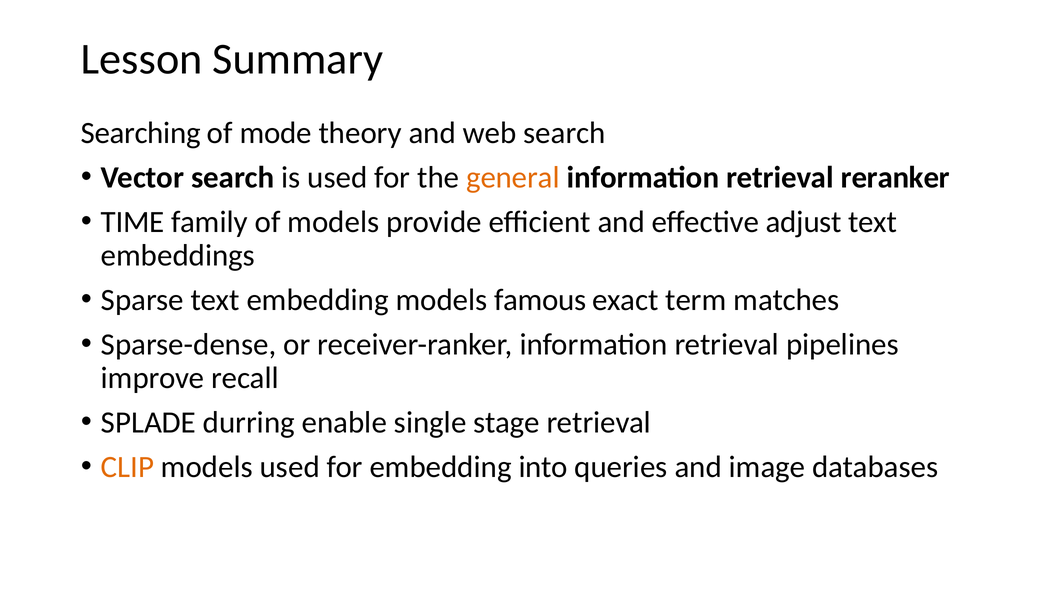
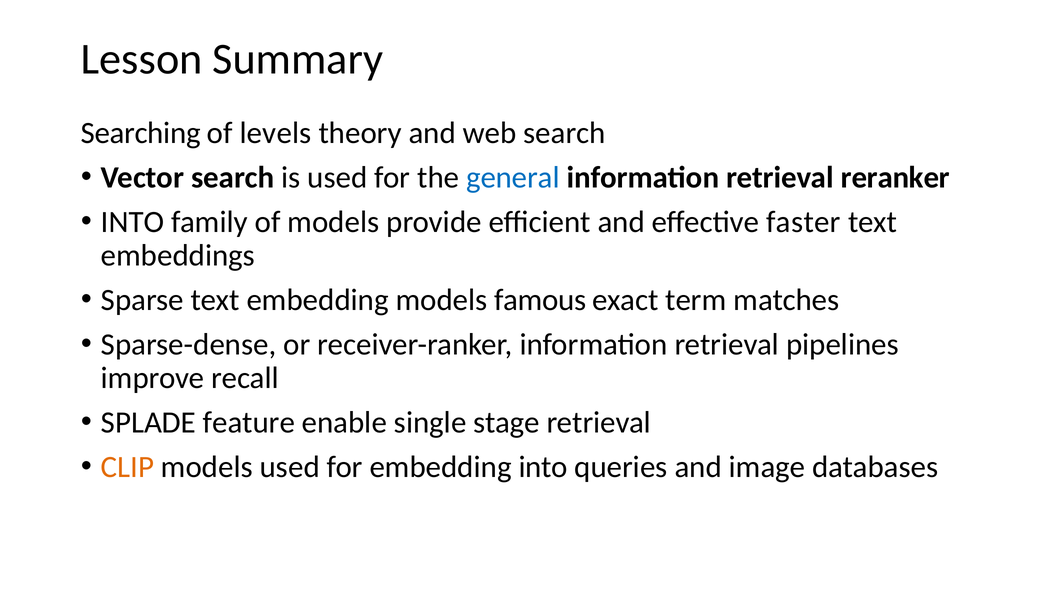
mode: mode -> levels
general colour: orange -> blue
TIME at (133, 222): TIME -> INTO
adjust: adjust -> faster
durring: durring -> feature
